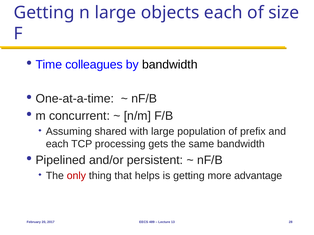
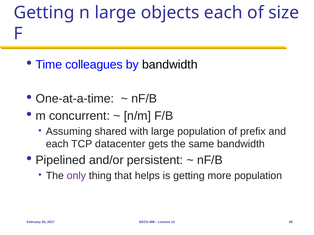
processing: processing -> datacenter
only colour: red -> purple
more advantage: advantage -> population
